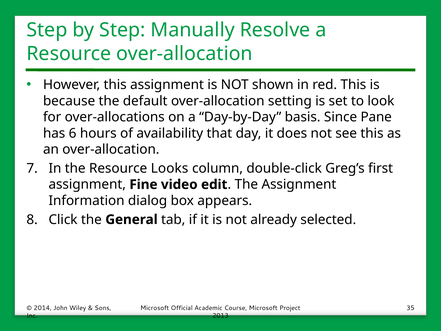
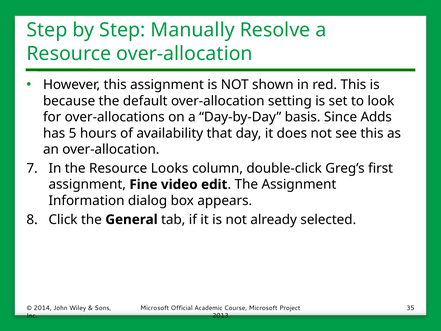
Pane: Pane -> Adds
6: 6 -> 5
